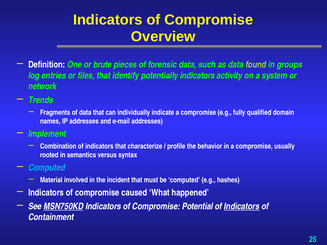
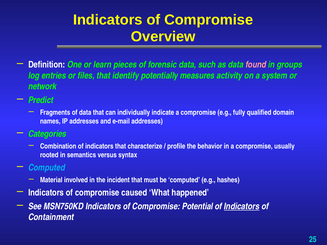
brute: brute -> learn
found colour: light green -> pink
potentially indicators: indicators -> measures
Trends: Trends -> Predict
Implement: Implement -> Categories
MSN750KD underline: present -> none
